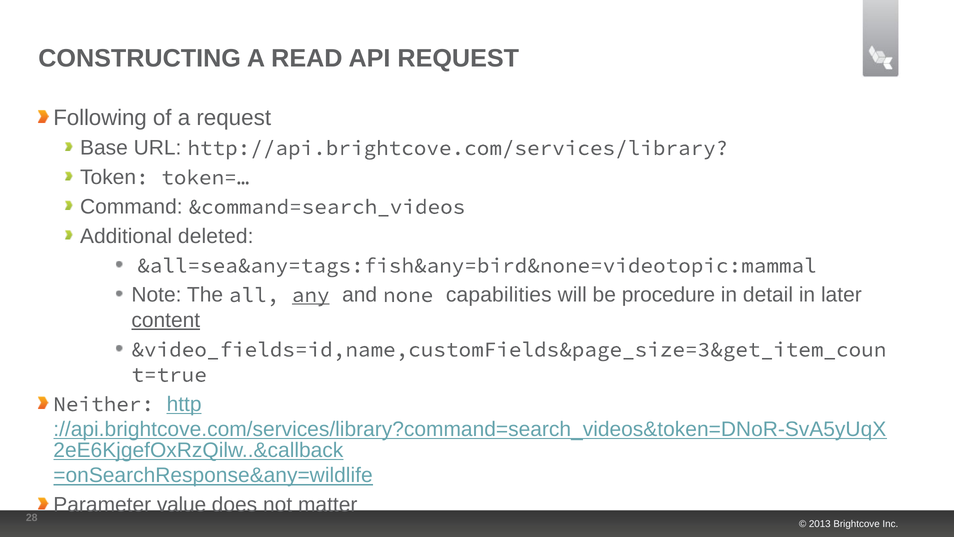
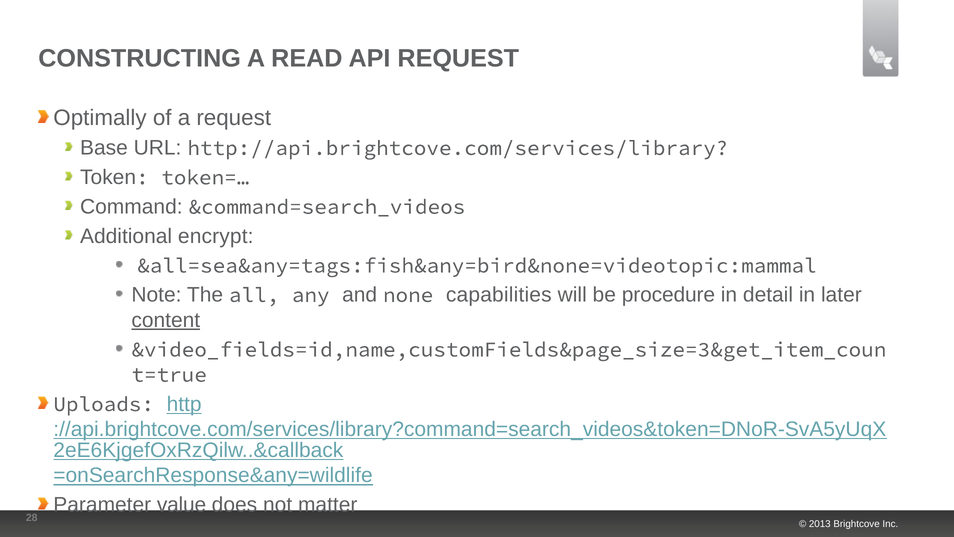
Following: Following -> Optimally
deleted: deleted -> encrypt
any underline: present -> none
Neither: Neither -> Uploads
